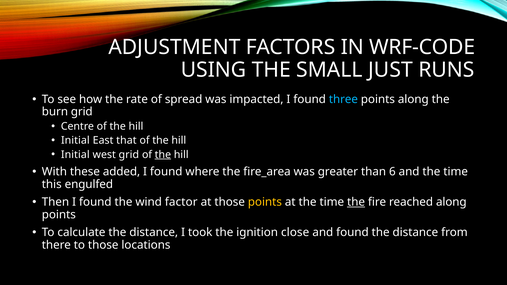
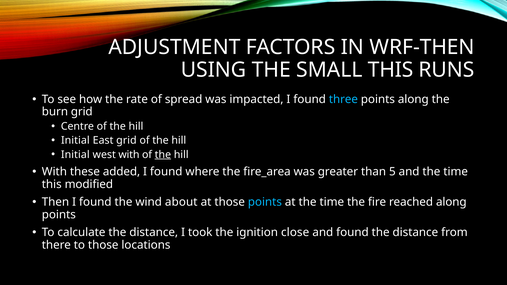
WRF-CODE: WRF-CODE -> WRF-THEN
SMALL JUST: JUST -> THIS
East that: that -> grid
west grid: grid -> with
6: 6 -> 5
engulfed: engulfed -> modified
factor: factor -> about
points at (265, 202) colour: yellow -> light blue
the at (356, 202) underline: present -> none
